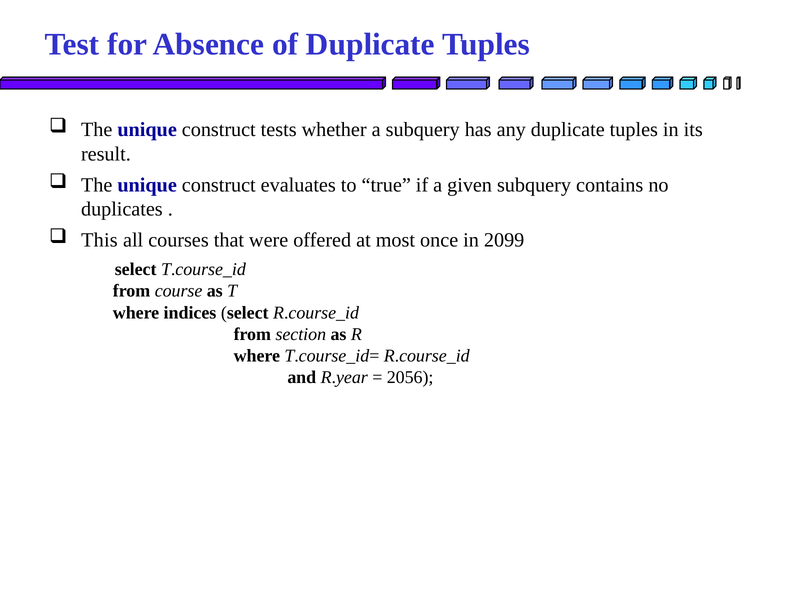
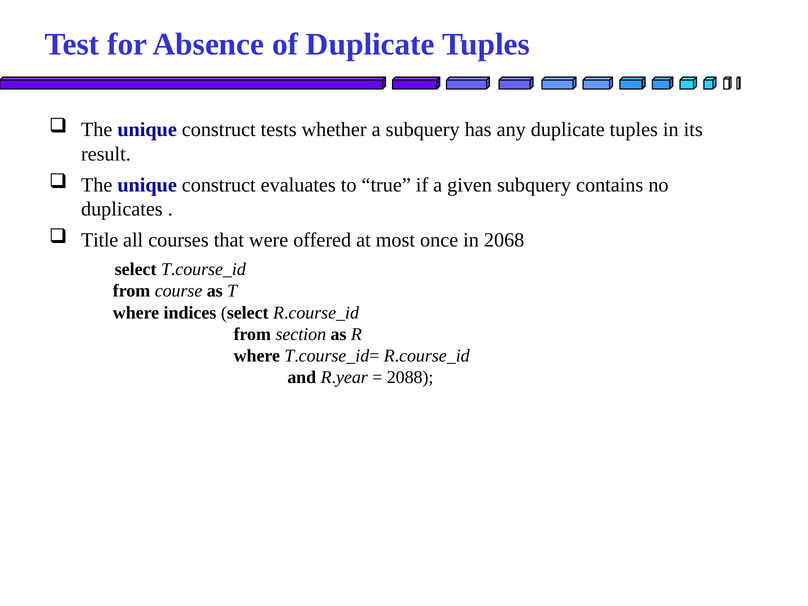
This: This -> Title
2099: 2099 -> 2068
2056: 2056 -> 2088
